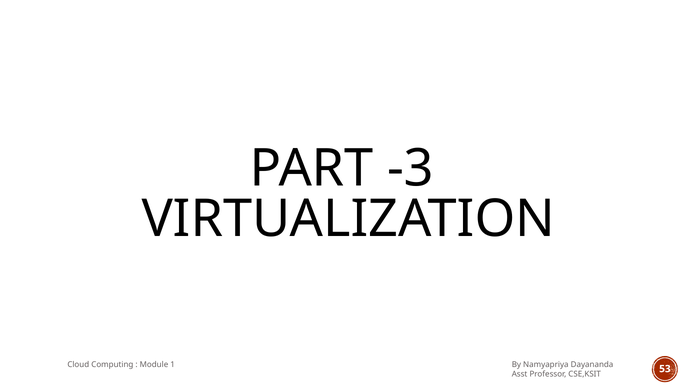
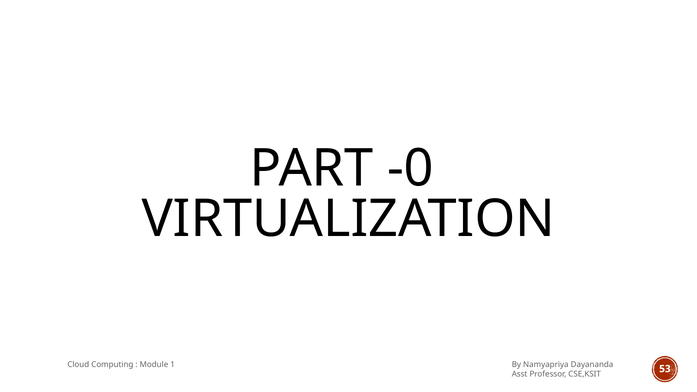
-3: -3 -> -0
